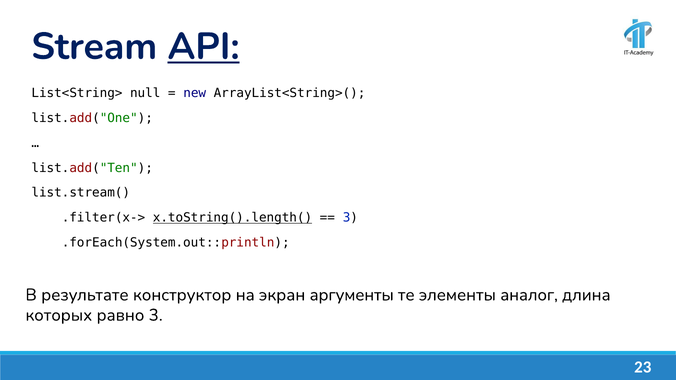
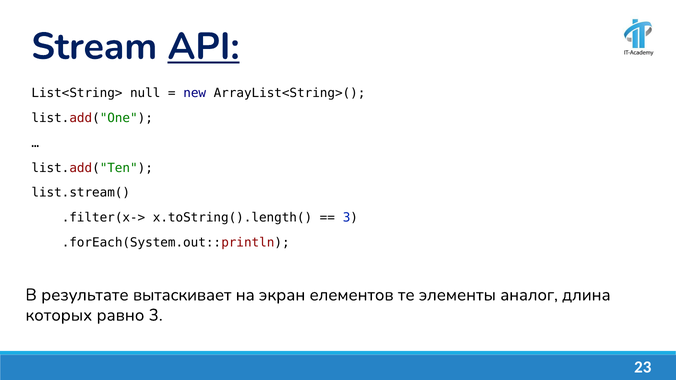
x.toString().length( underline: present -> none
конструктор: конструктор -> вытаскивает
аргументы: аргументы -> елементов
